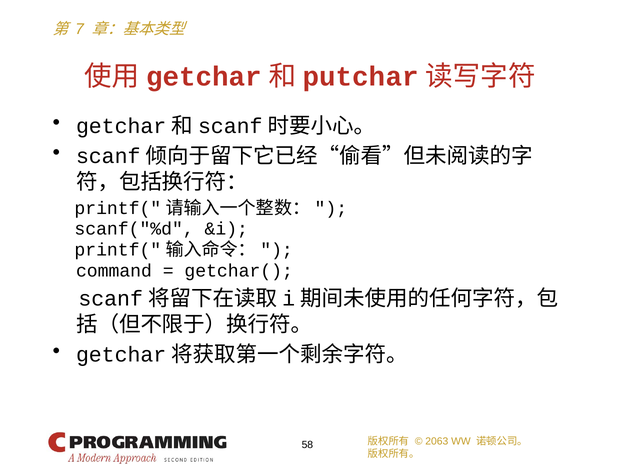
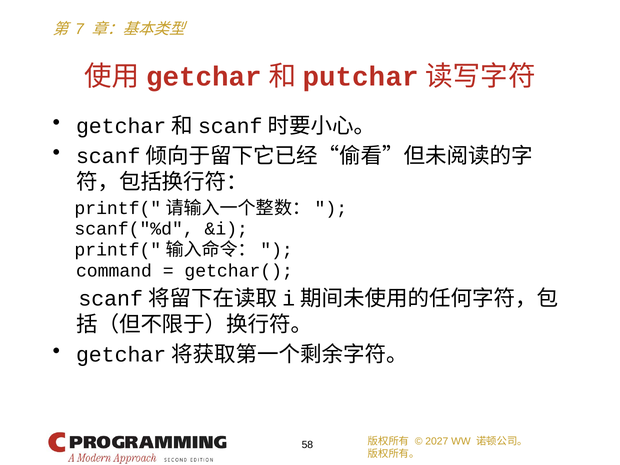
2063: 2063 -> 2027
